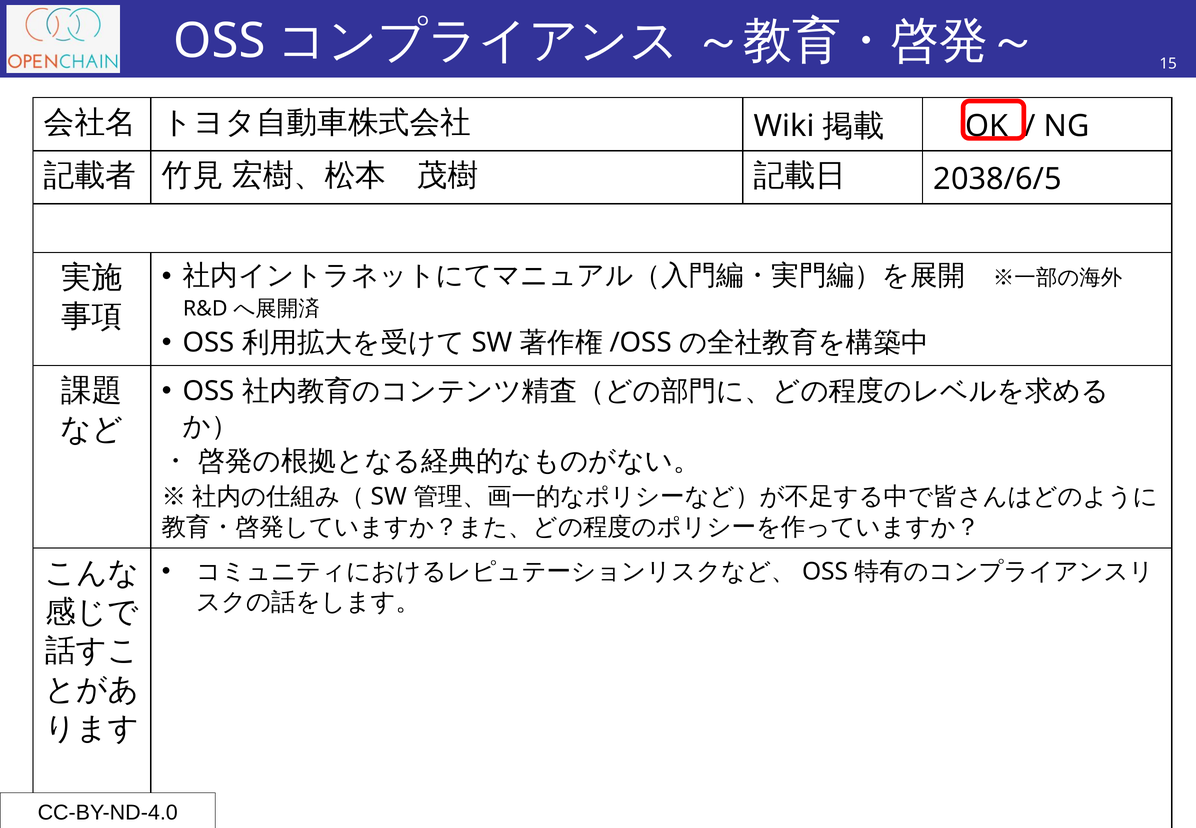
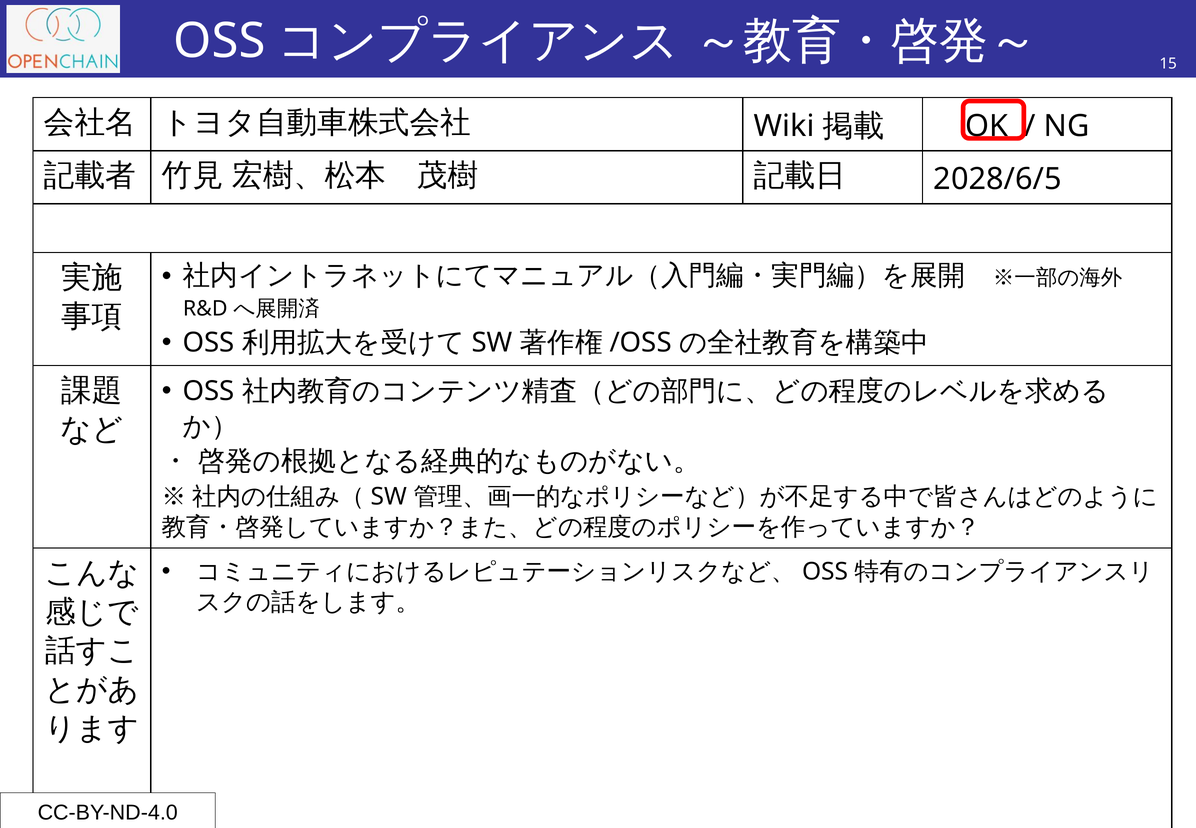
2038/6/5: 2038/6/5 -> 2028/6/5
